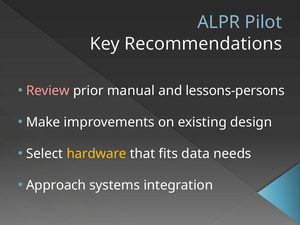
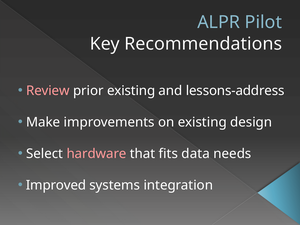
prior manual: manual -> existing
lessons-persons: lessons-persons -> lessons-address
hardware colour: yellow -> pink
Approach: Approach -> Improved
